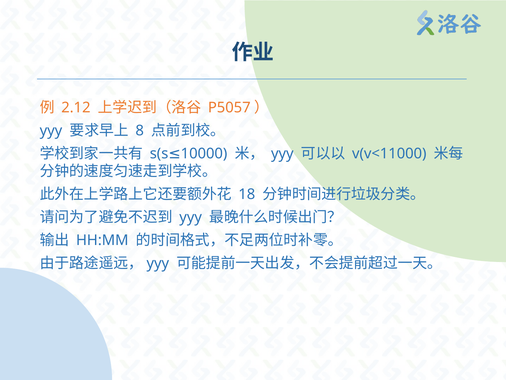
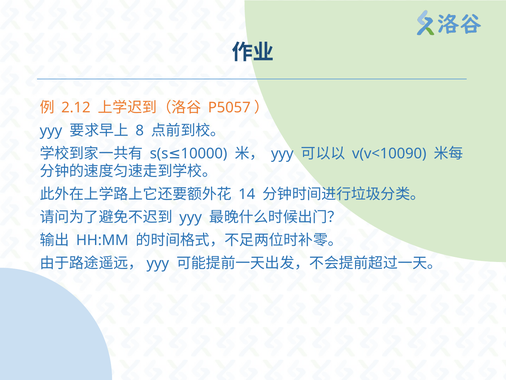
v(v<11000: v(v<11000 -> v(v<10090
18: 18 -> 14
